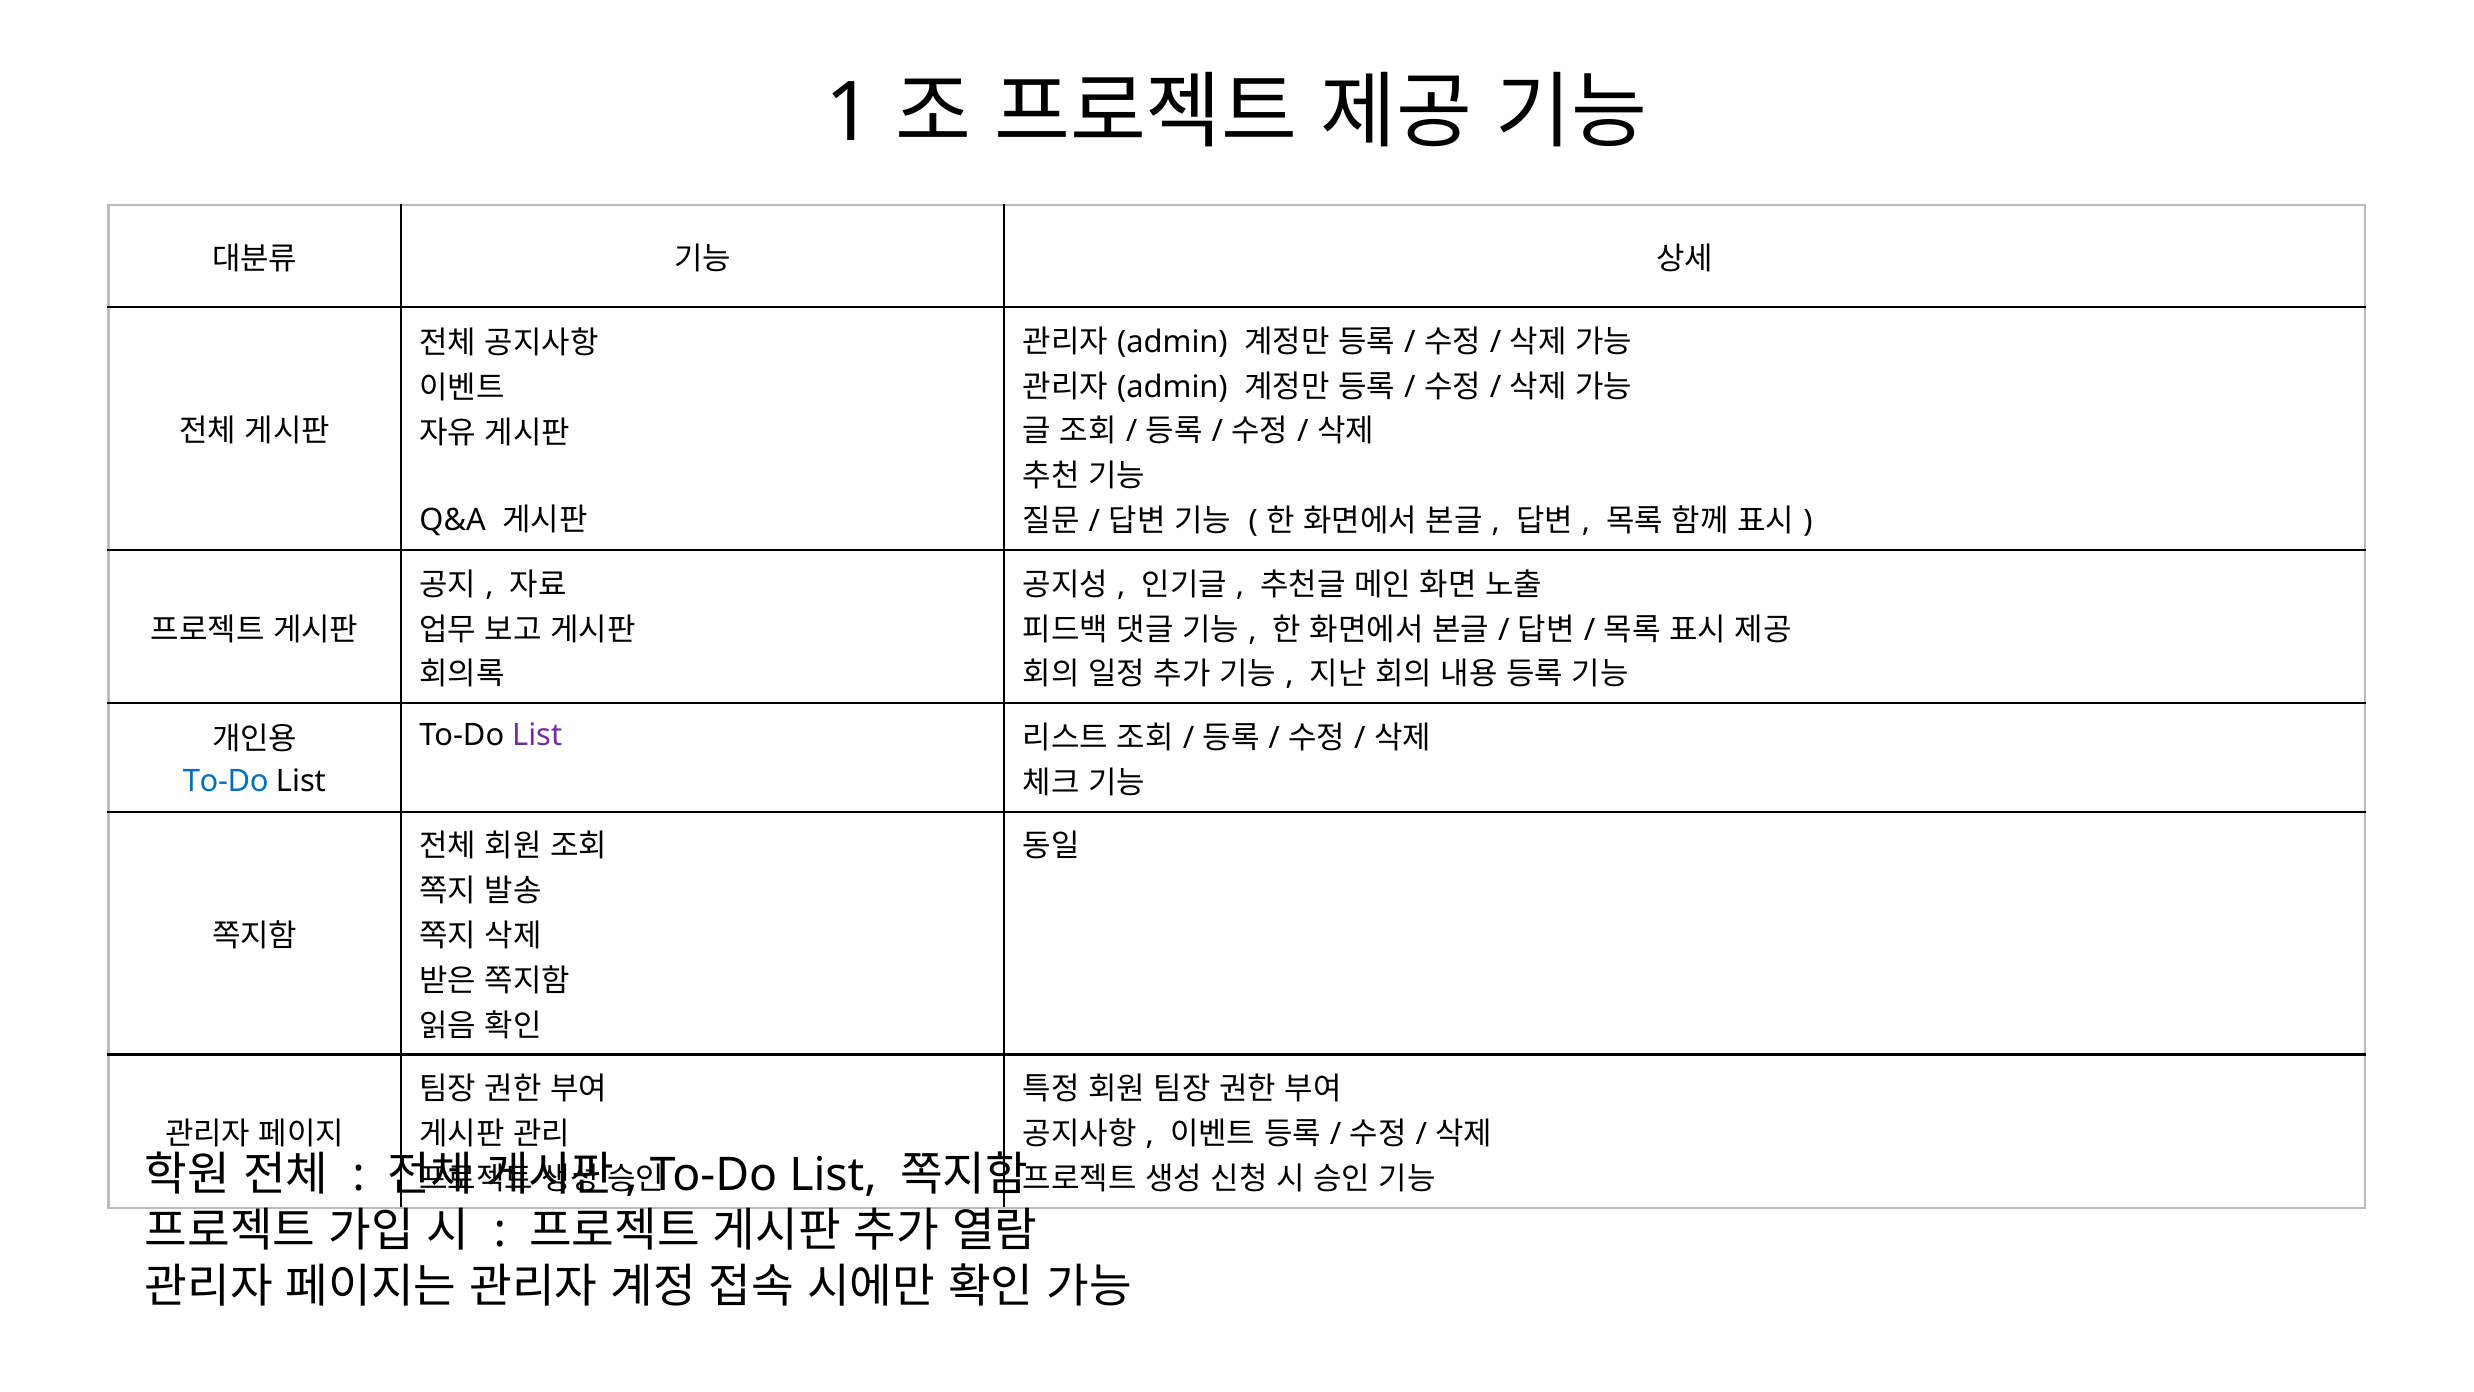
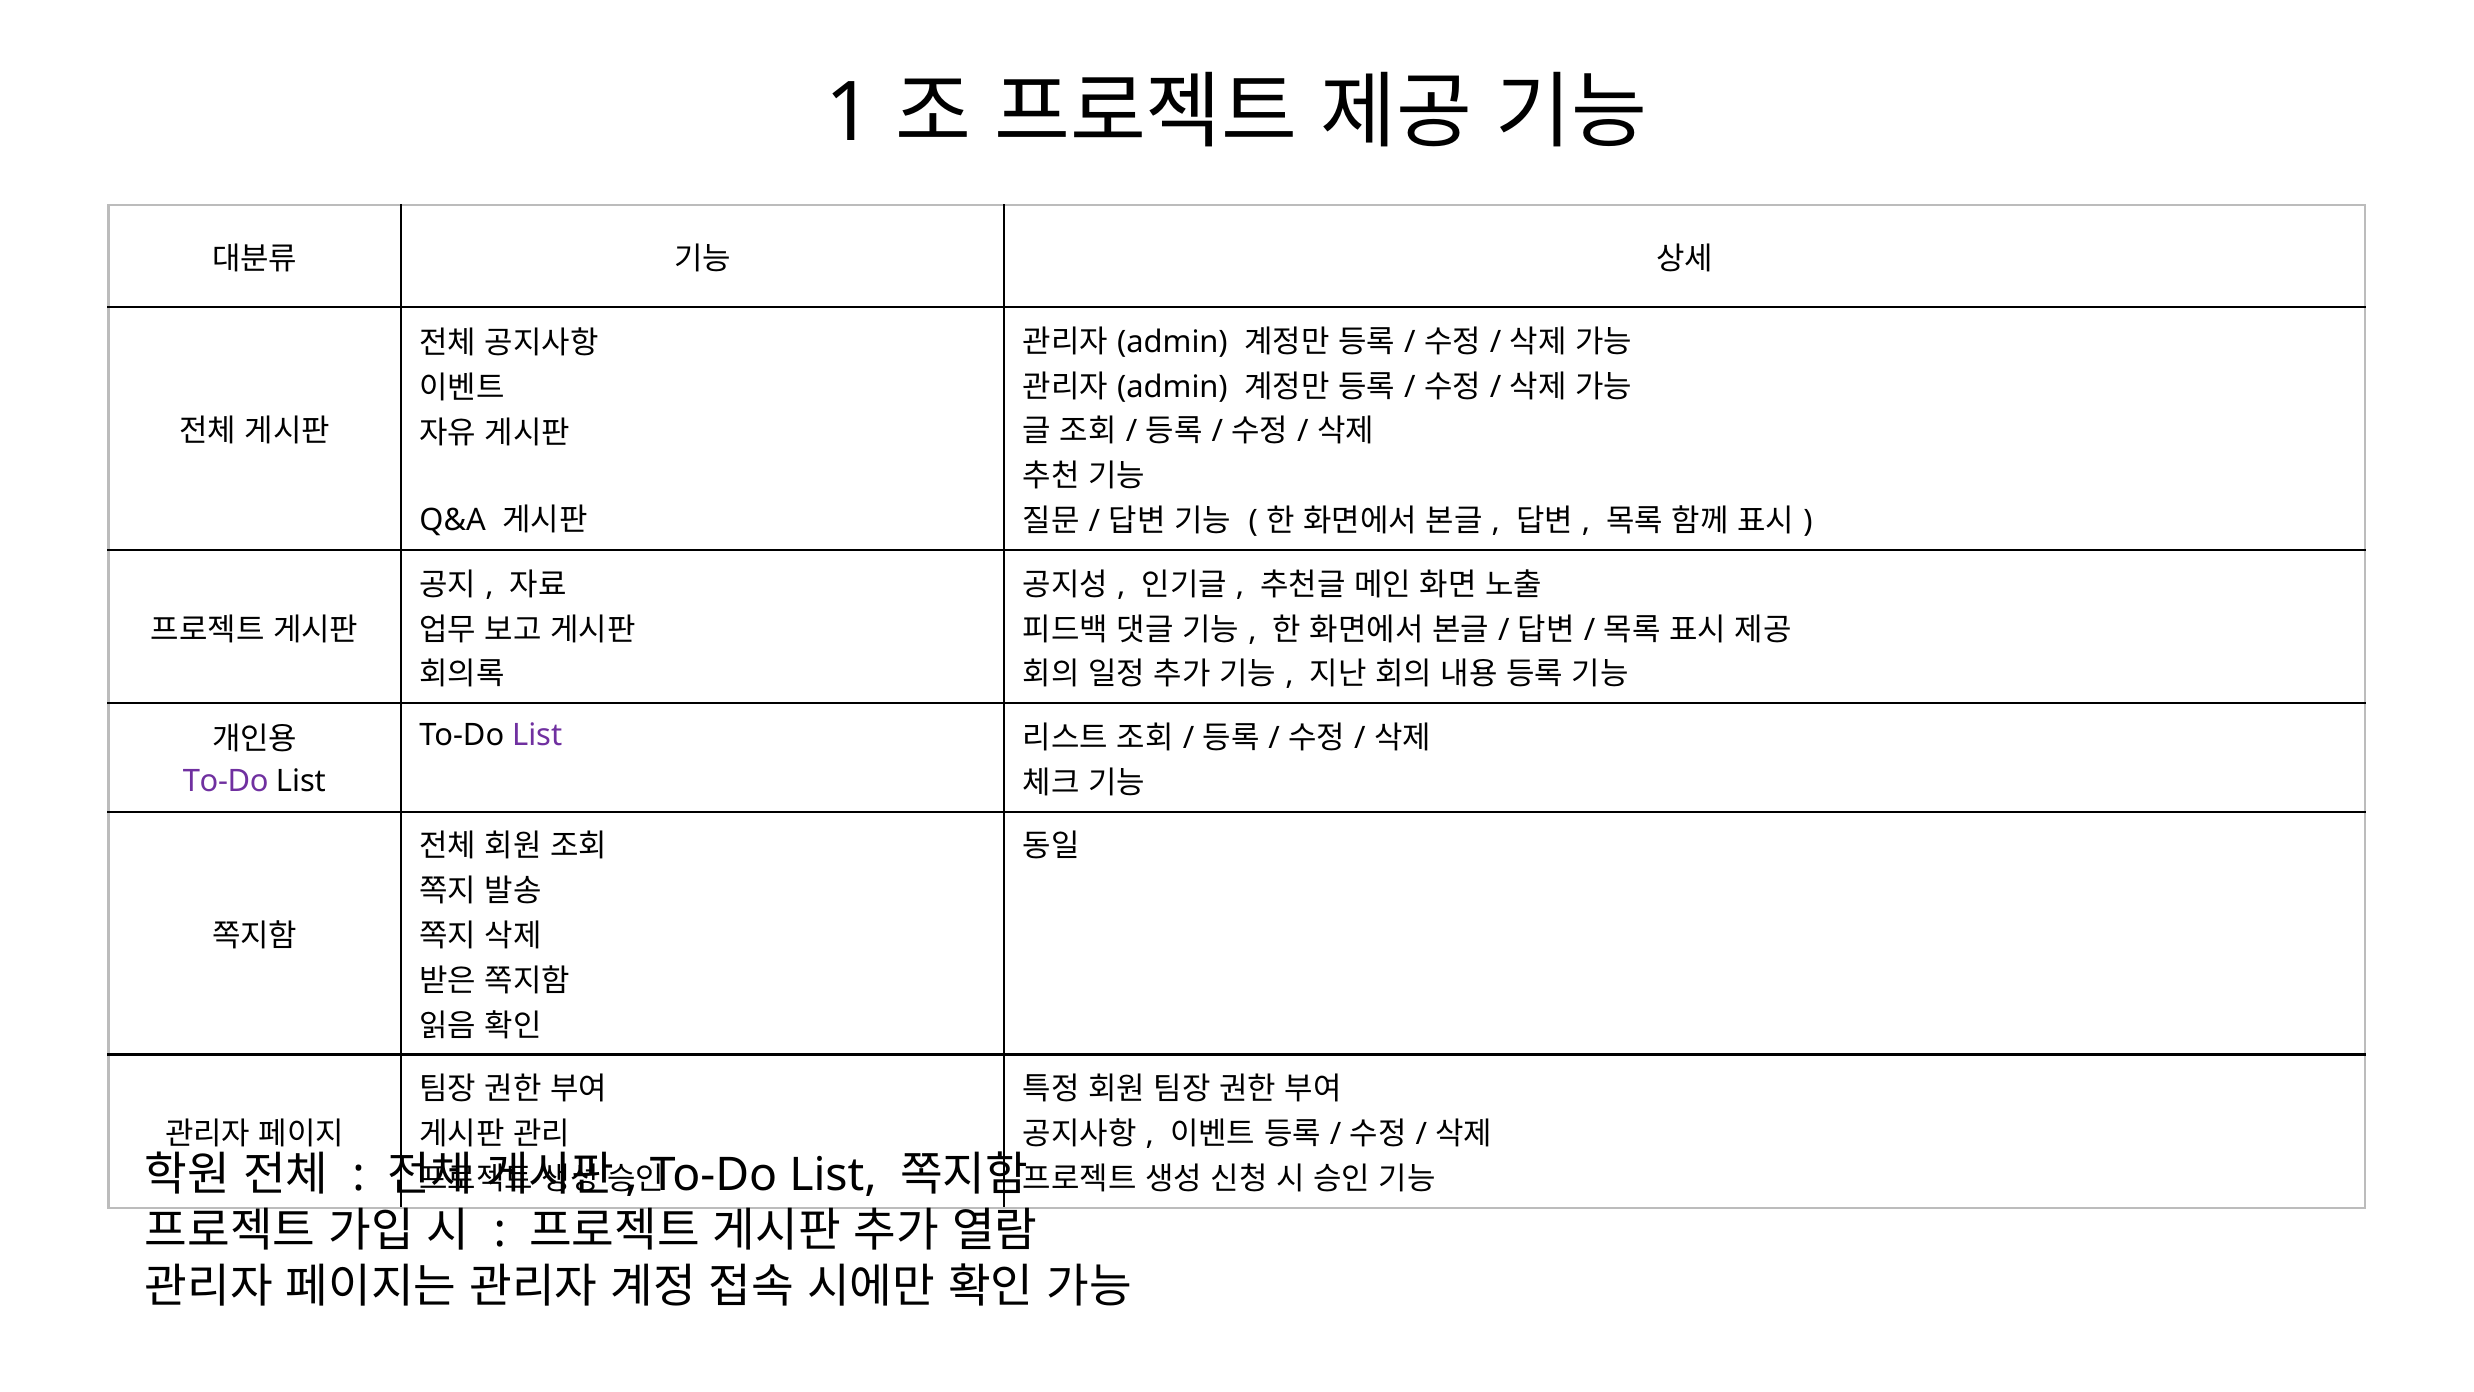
To-Do at (226, 781) colour: blue -> purple
